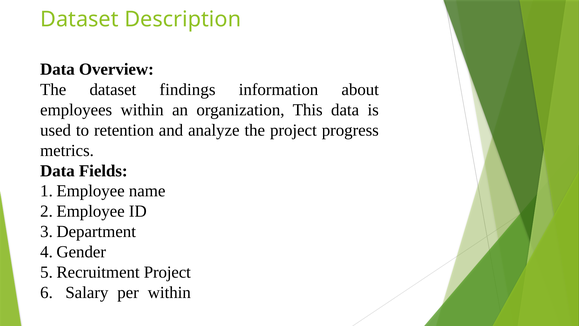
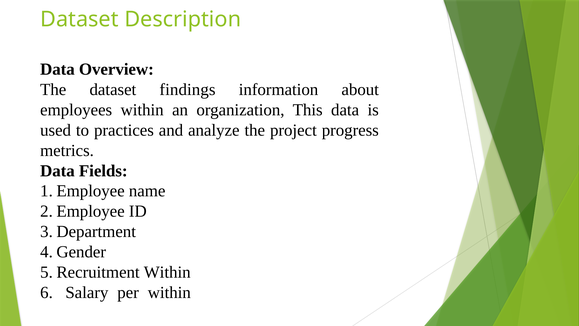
retention: retention -> practices
Project at (167, 272): Project -> Within
